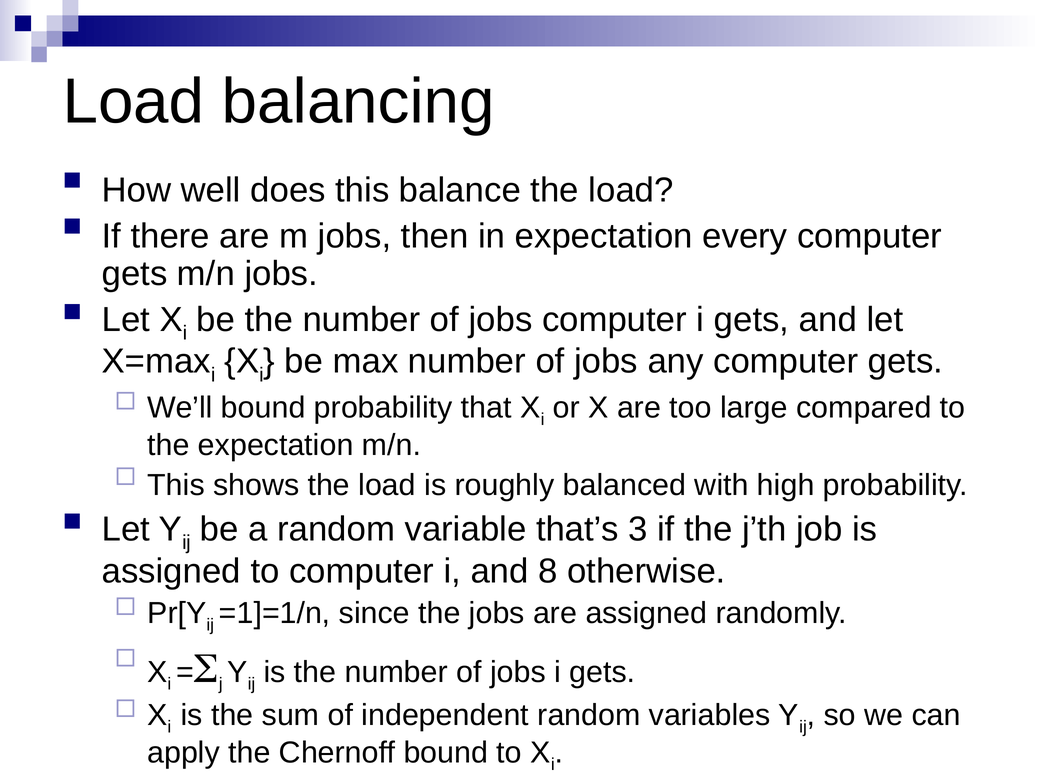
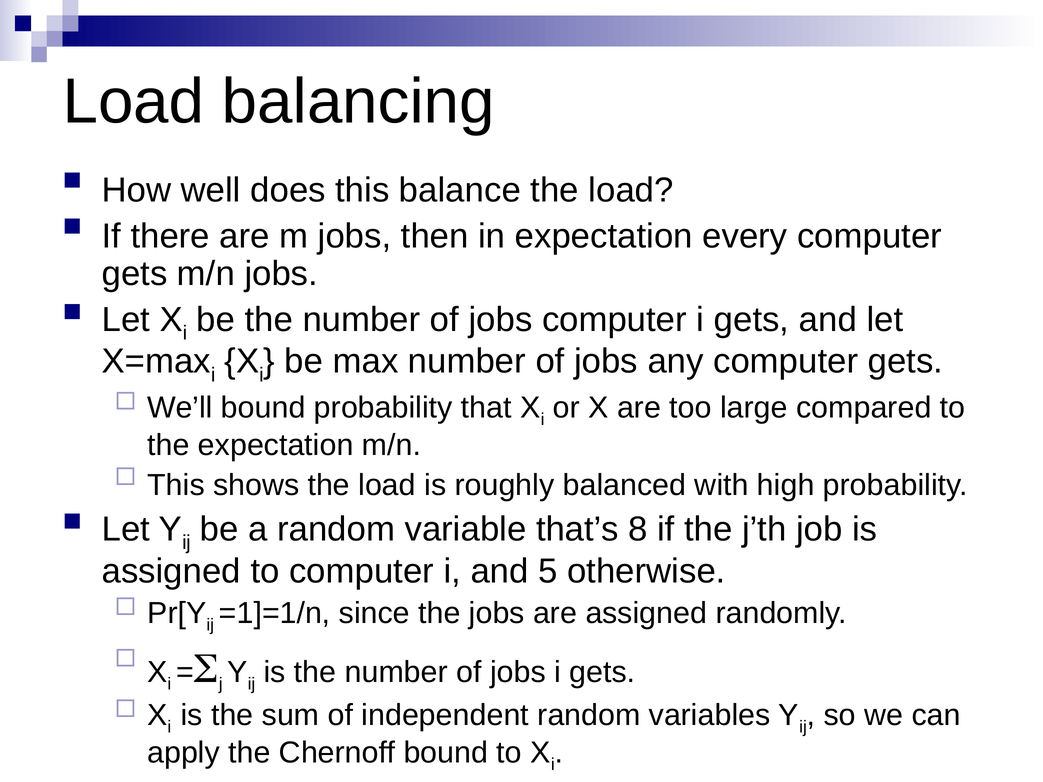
3: 3 -> 8
8: 8 -> 5
